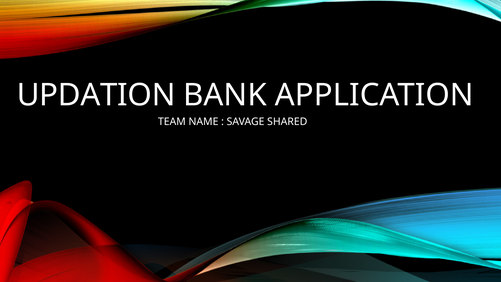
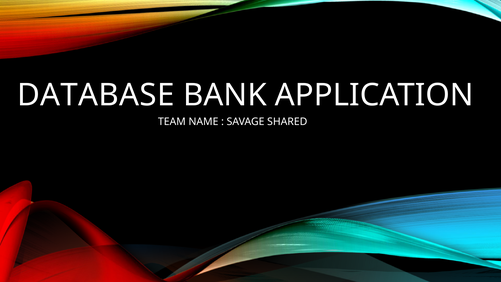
UPDATION: UPDATION -> DATABASE
